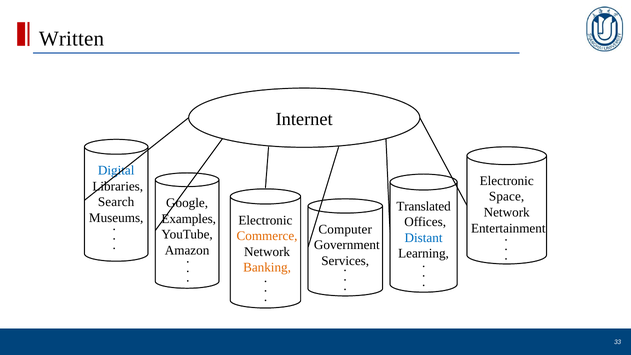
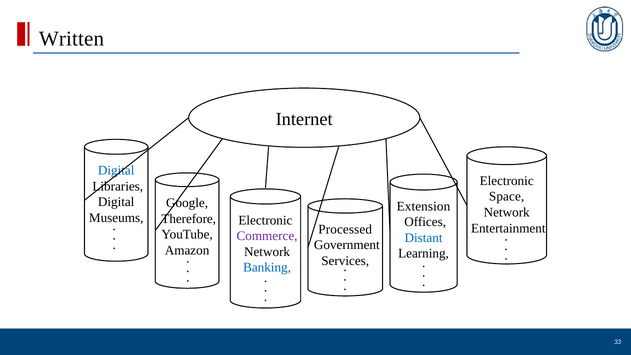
Search at (116, 202): Search -> Digital
Translated: Translated -> Extension
Examples: Examples -> Therefore
Computer: Computer -> Processed
Commerce colour: orange -> purple
Banking colour: orange -> blue
